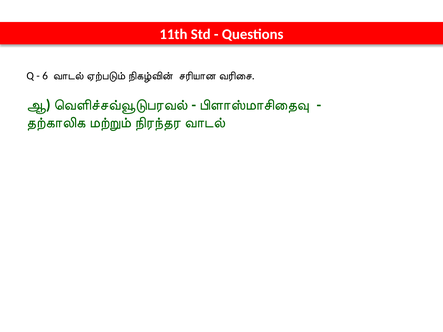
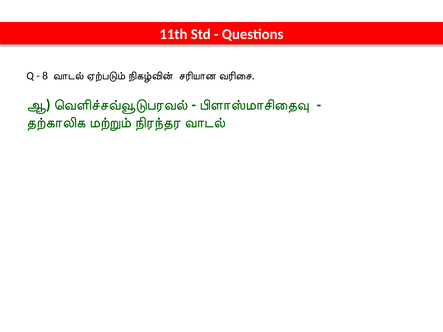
6: 6 -> 8
